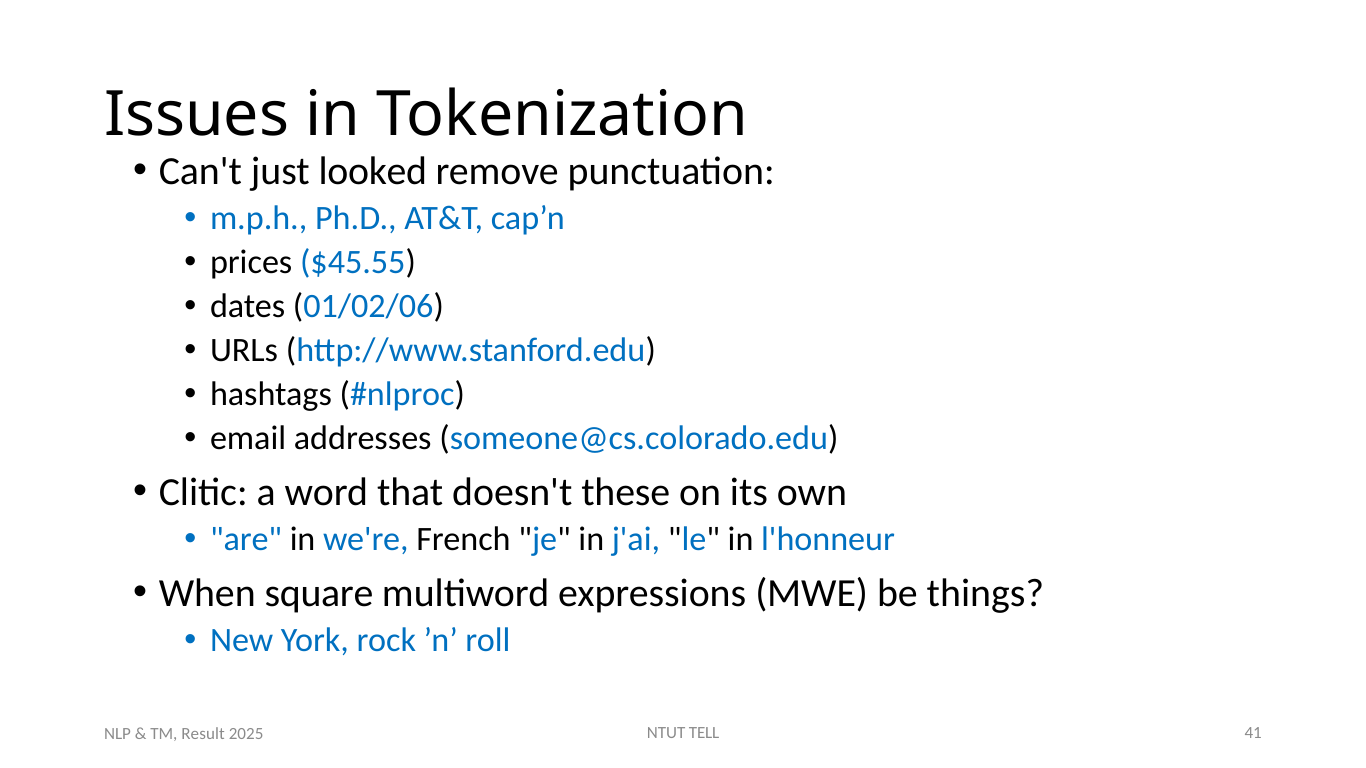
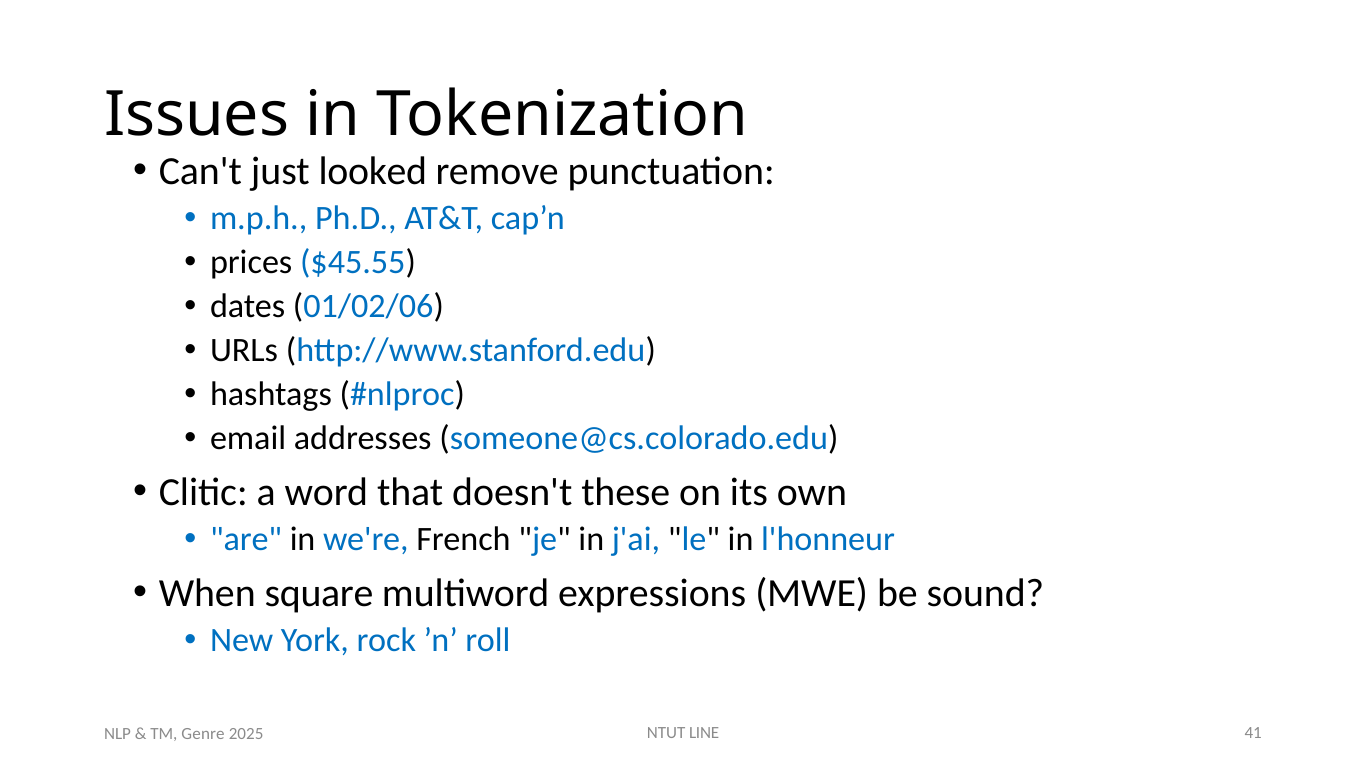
things: things -> sound
TELL: TELL -> LINE
Result: Result -> Genre
